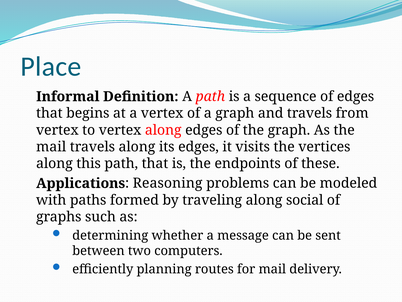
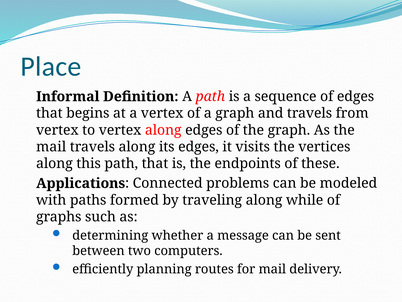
Reasoning: Reasoning -> Connected
social: social -> while
